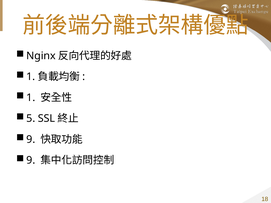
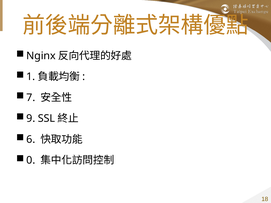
1 at (31, 98): 1 -> 7
5: 5 -> 9
9 at (31, 140): 9 -> 6
9 at (31, 160): 9 -> 0
